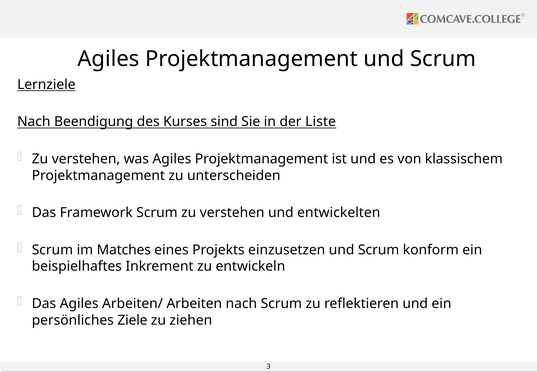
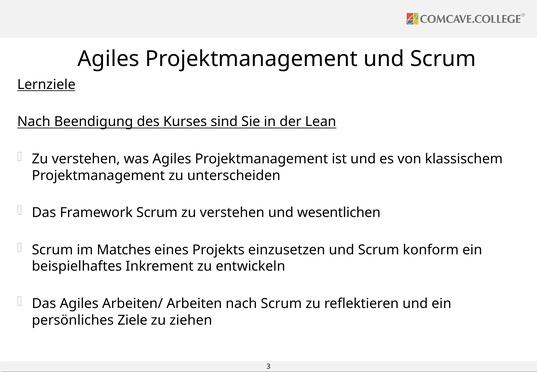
Liste: Liste -> Lean
entwickelten: entwickelten -> wesentlichen
